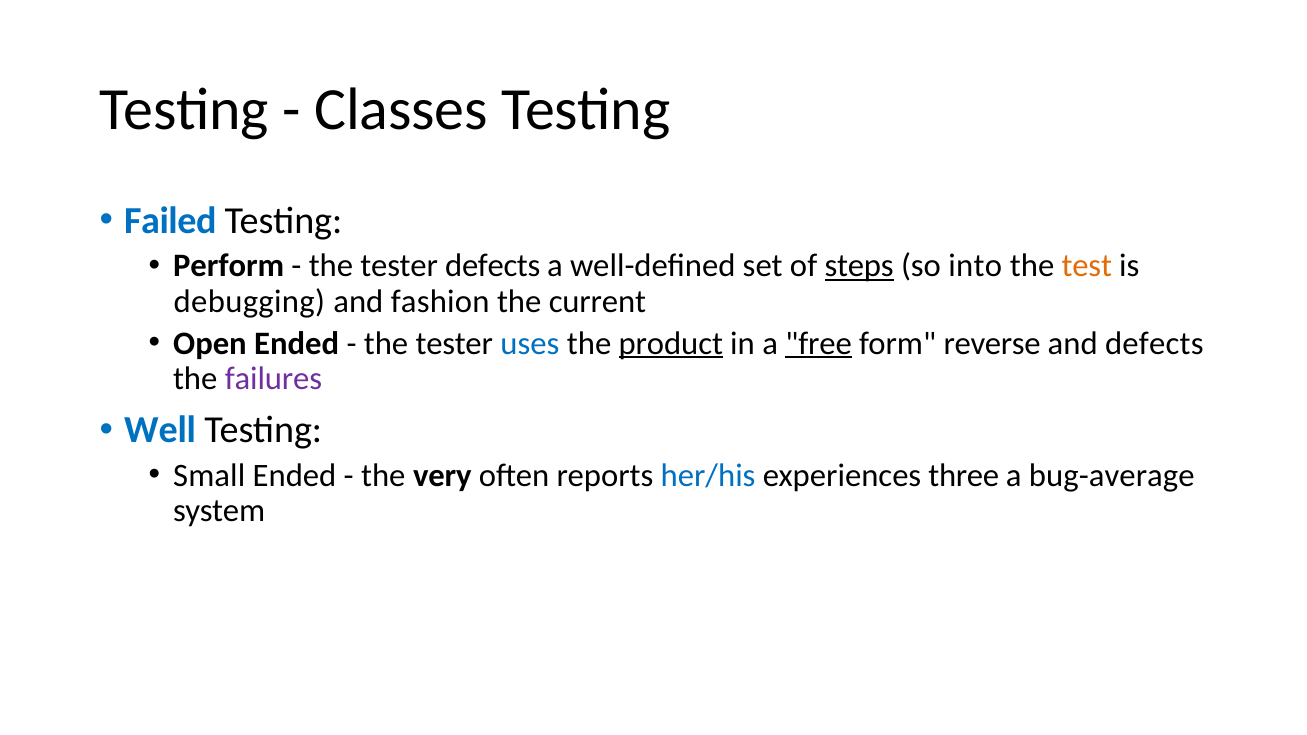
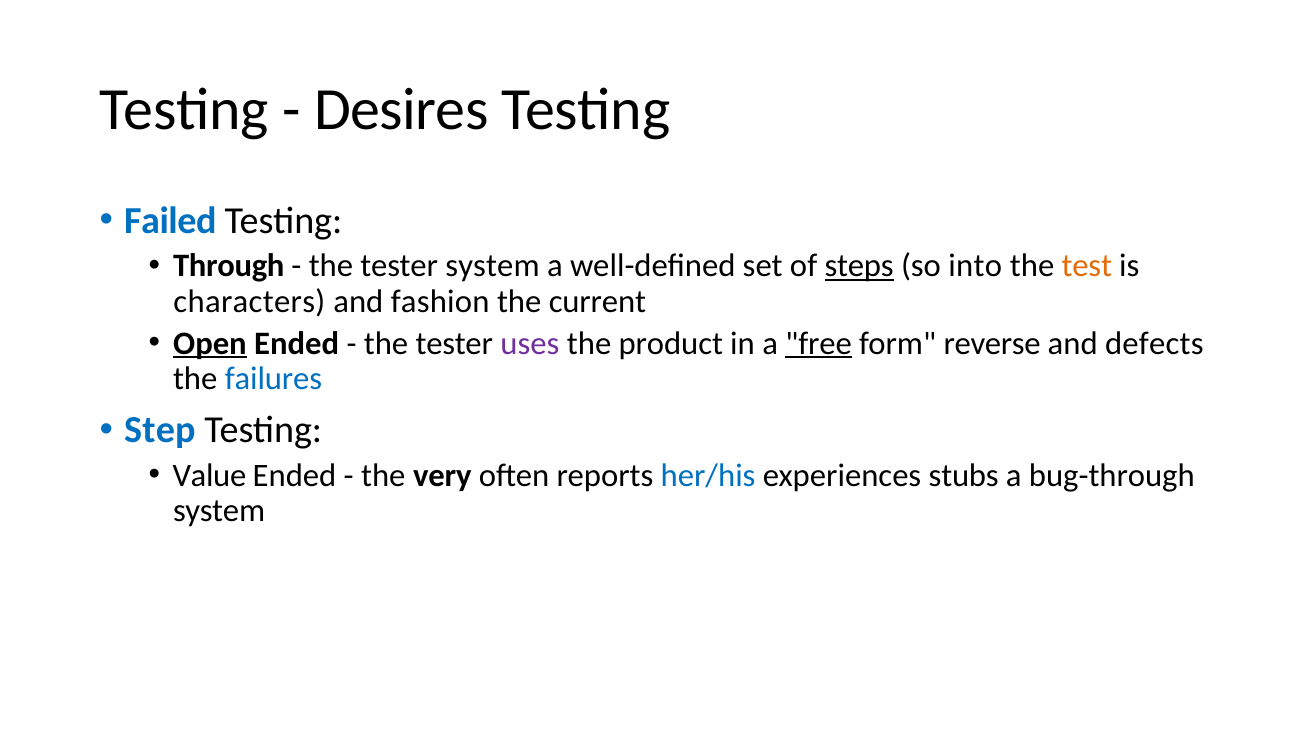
Classes: Classes -> Desires
Perform: Perform -> Through
tester defects: defects -> system
debugging: debugging -> characters
Open underline: none -> present
uses colour: blue -> purple
product underline: present -> none
failures colour: purple -> blue
Well: Well -> Step
Small: Small -> Value
three: three -> stubs
bug-average: bug-average -> bug-through
